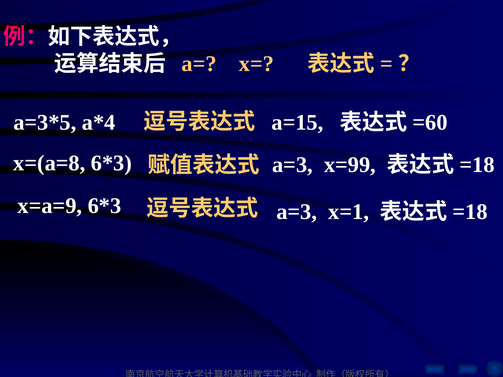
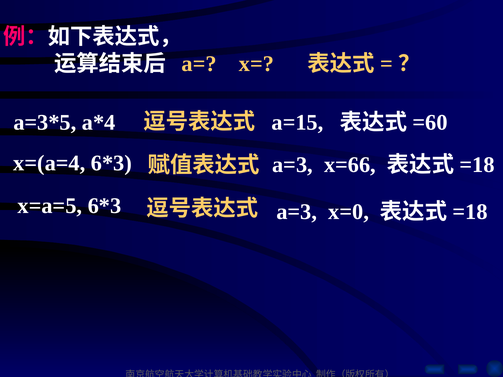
x=(a=8: x=(a=8 -> x=(a=4
x=99: x=99 -> x=66
x=a=9: x=a=9 -> x=a=5
x=1: x=1 -> x=0
